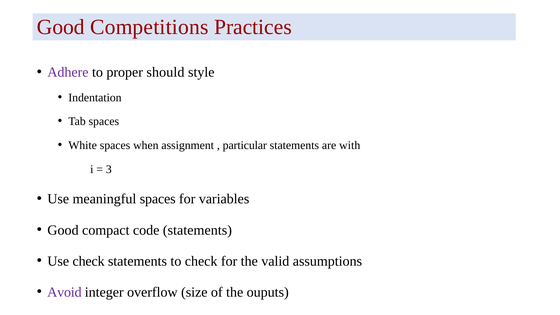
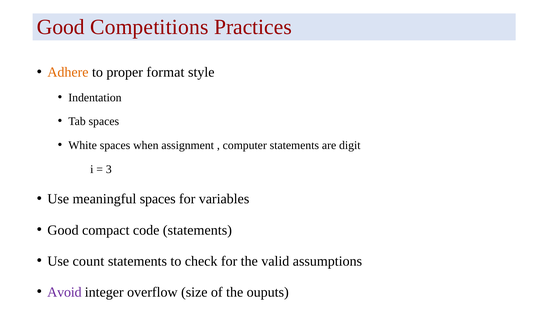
Adhere colour: purple -> orange
should: should -> format
particular: particular -> computer
with: with -> digit
Use check: check -> count
